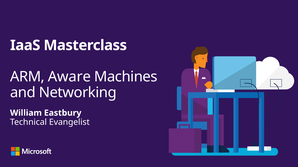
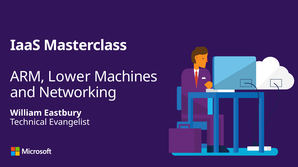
Aware: Aware -> Lower
